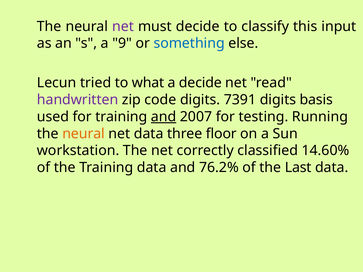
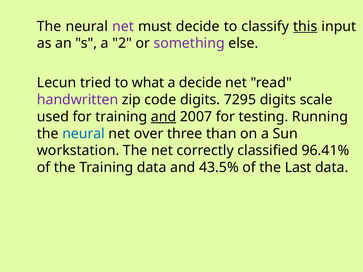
this underline: none -> present
9: 9 -> 2
something colour: blue -> purple
7391: 7391 -> 7295
basis: basis -> scale
neural at (84, 134) colour: orange -> blue
net data: data -> over
floor: floor -> than
14.60%: 14.60% -> 96.41%
76.2%: 76.2% -> 43.5%
